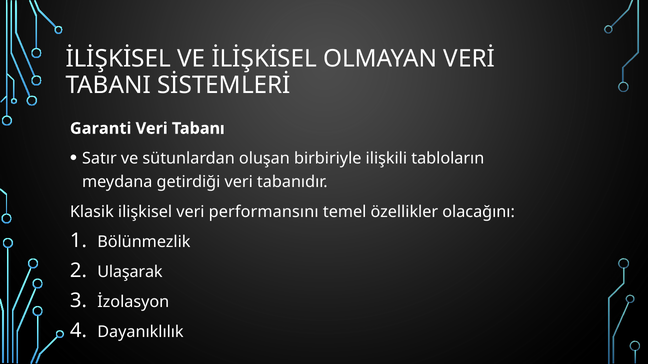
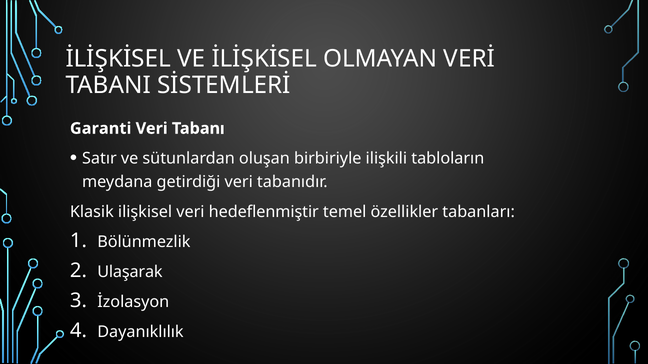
performansını: performansını -> hedeflenmiştir
olacağını: olacağını -> tabanları
